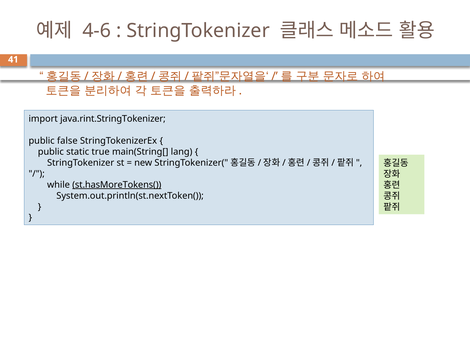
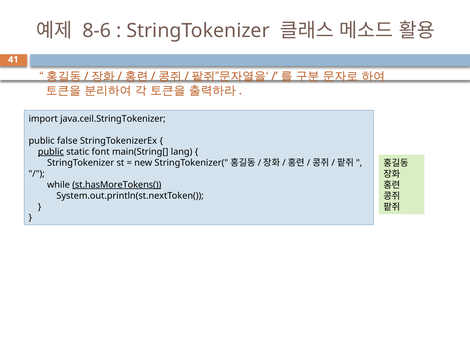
4-6: 4-6 -> 8-6
java.rint.StringTokenizer: java.rint.StringTokenizer -> java.ceil.StringTokenizer
public at (51, 151) underline: none -> present
true: true -> font
